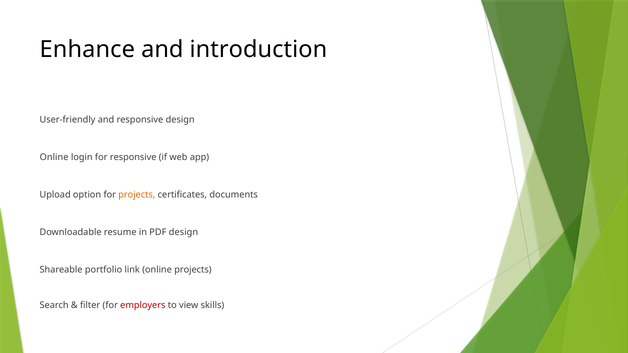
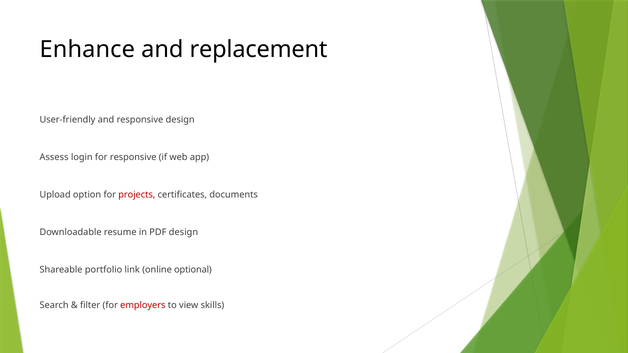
introduction: introduction -> replacement
Online at (54, 157): Online -> Assess
projects at (137, 195) colour: orange -> red
online projects: projects -> optional
